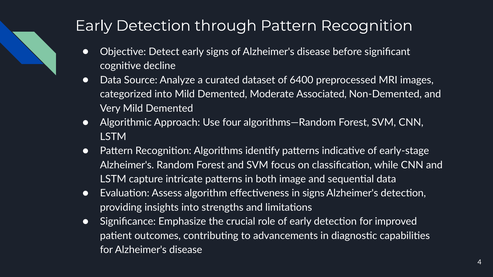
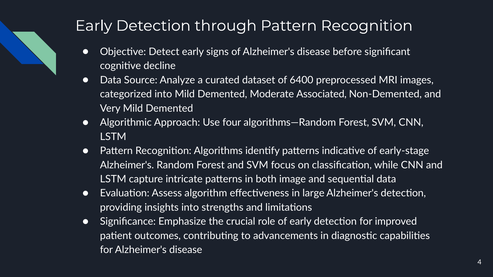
in signs: signs -> large
